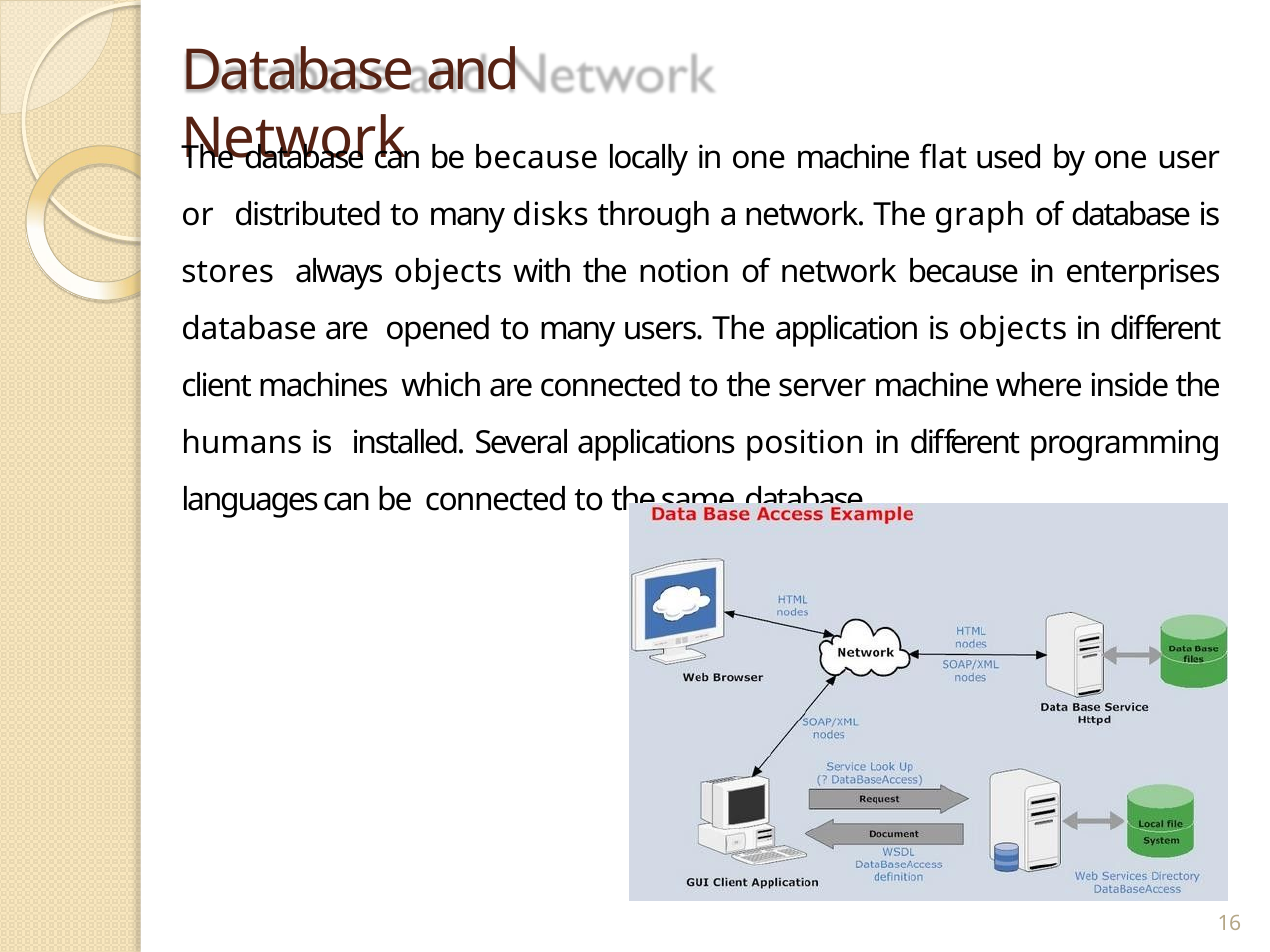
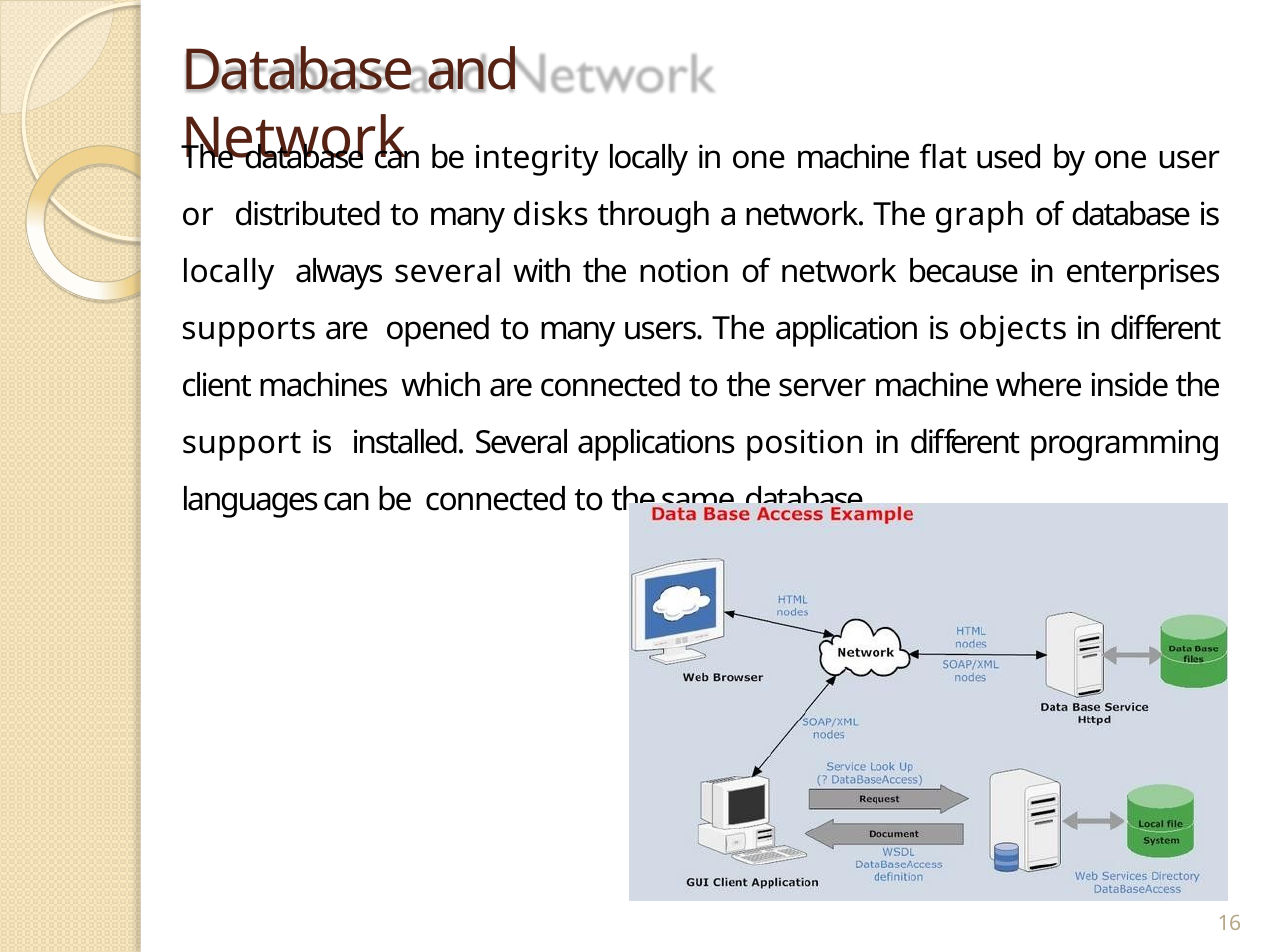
be because: because -> integrity
stores at (228, 272): stores -> locally
always objects: objects -> several
database at (249, 329): database -> supports
humans: humans -> support
